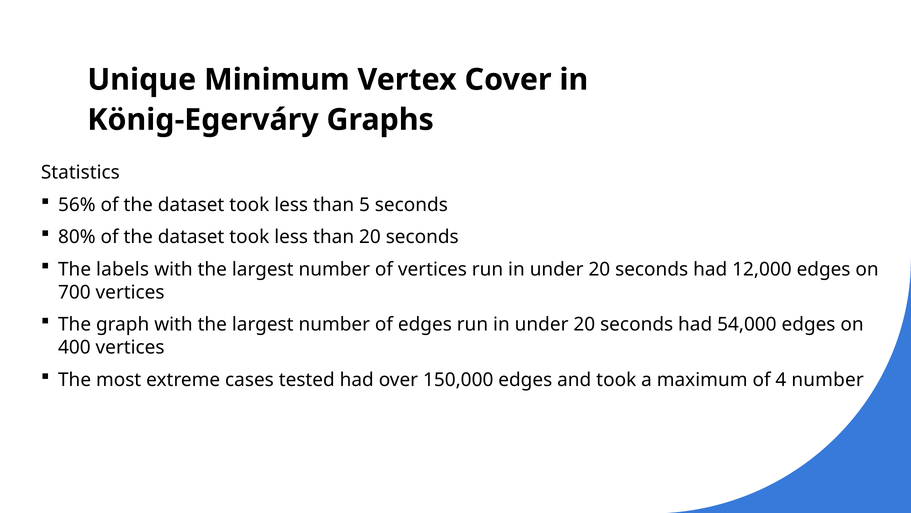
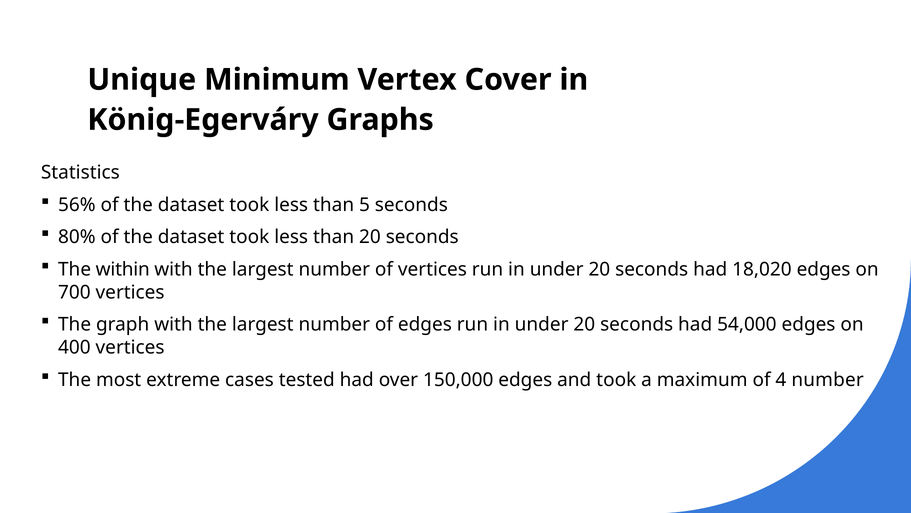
labels: labels -> within
12,000: 12,000 -> 18,020
